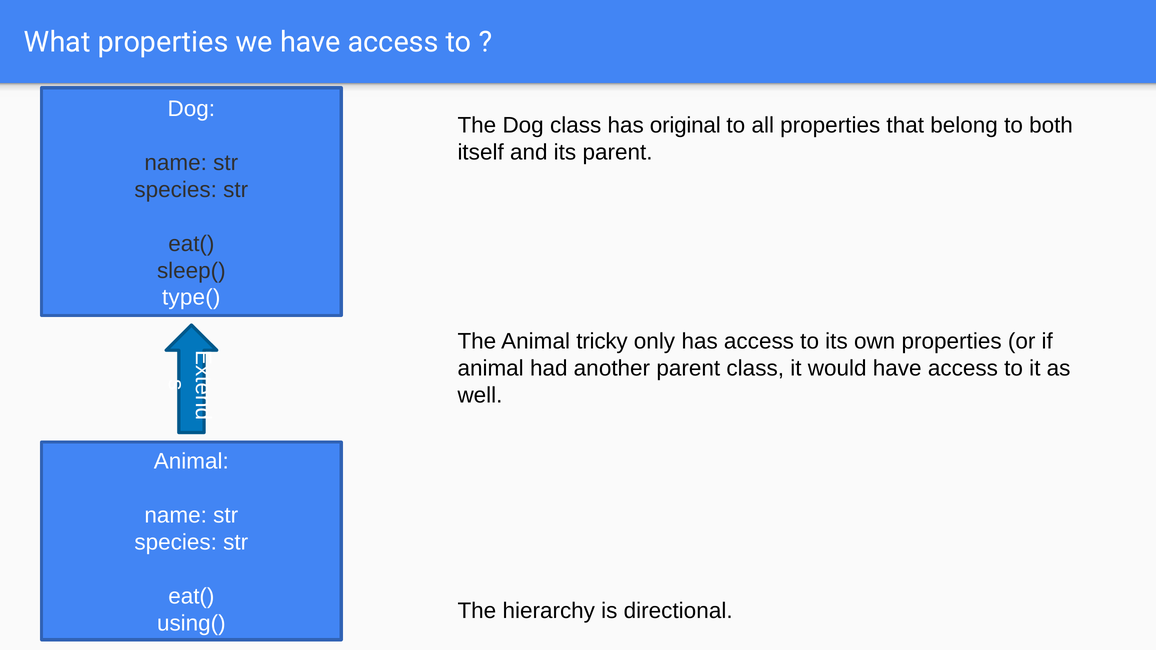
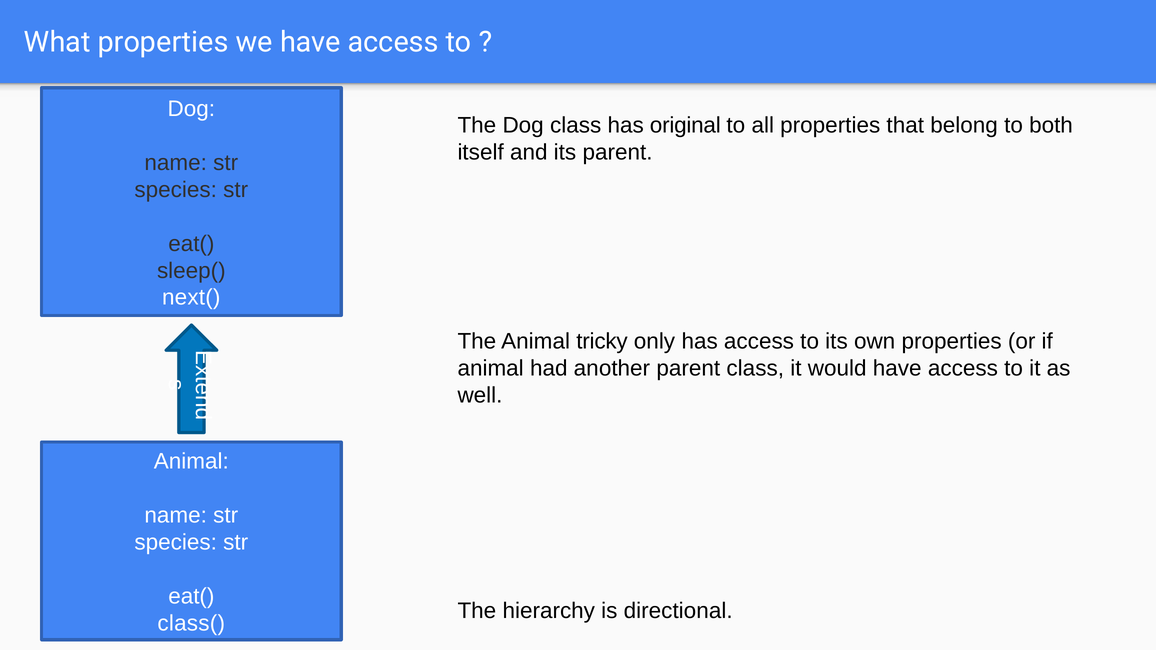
type(: type( -> next(
using(: using( -> class(
